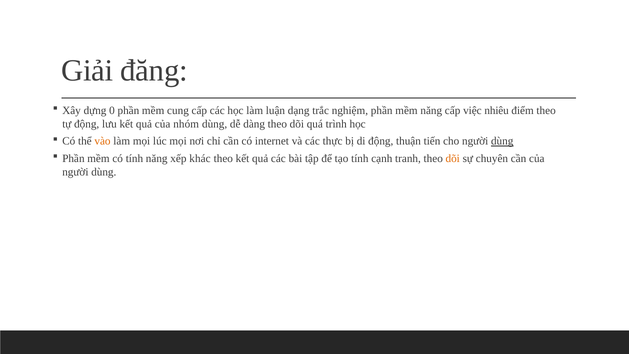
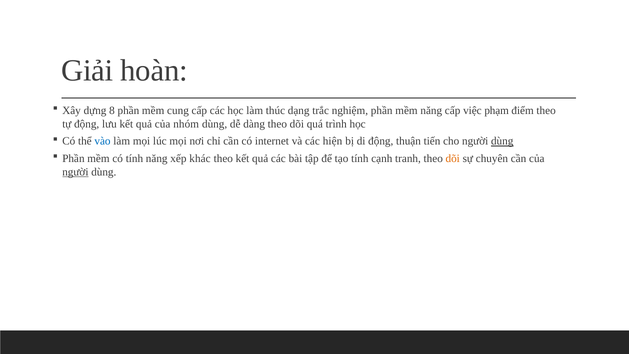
đăng: đăng -> hoàn
0: 0 -> 8
luận: luận -> thúc
nhiêu: nhiêu -> phạm
vào colour: orange -> blue
thực: thực -> hiện
người at (75, 172) underline: none -> present
